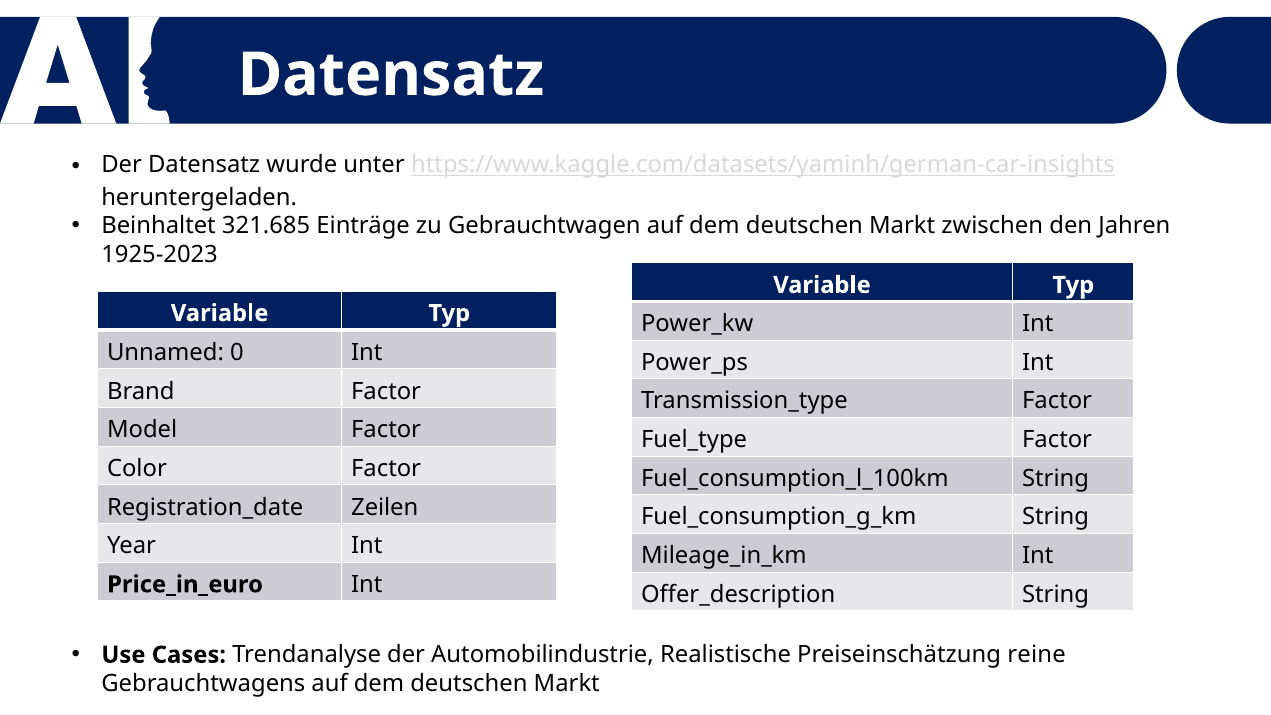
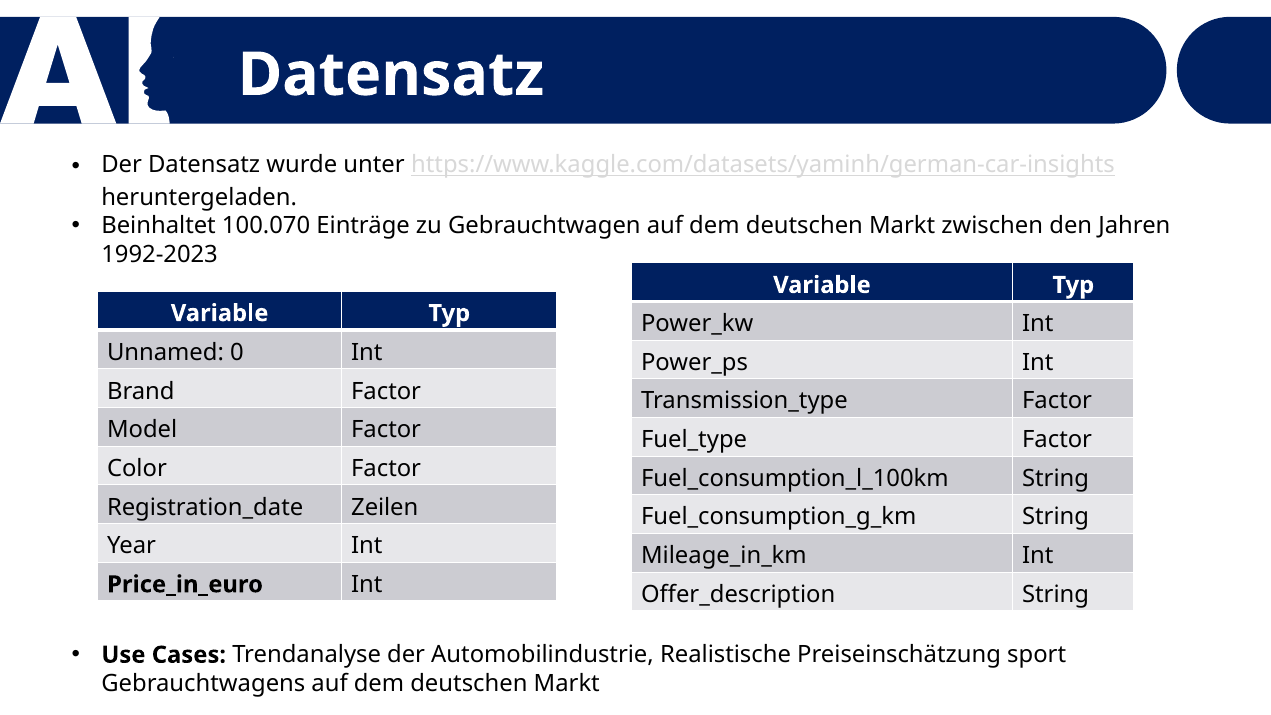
321.685: 321.685 -> 100.070
1925-2023: 1925-2023 -> 1992-2023
reine: reine -> sport
